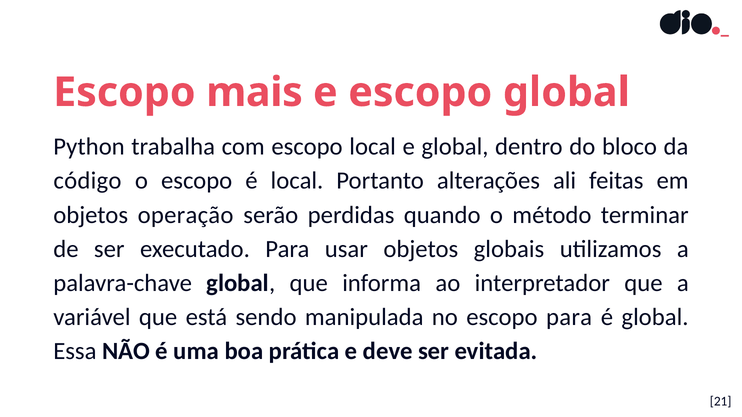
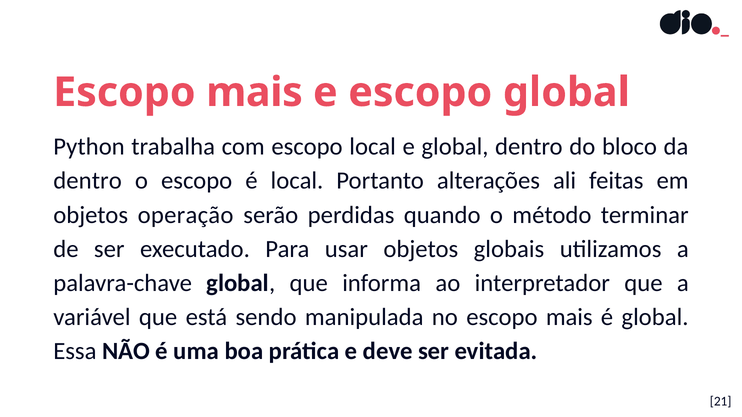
código at (87, 181): código -> dentro
no escopo para: para -> mais
